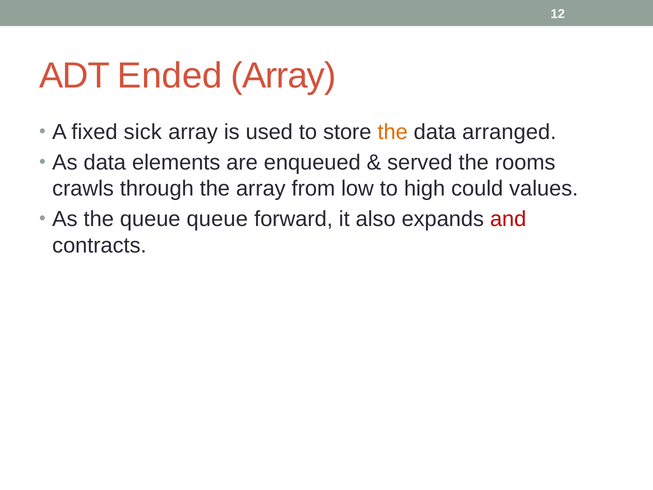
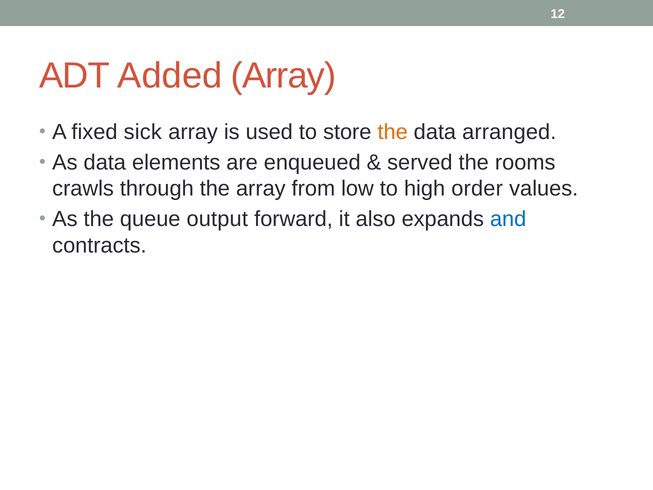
Ended: Ended -> Added
could: could -> order
queue queue: queue -> output
and colour: red -> blue
